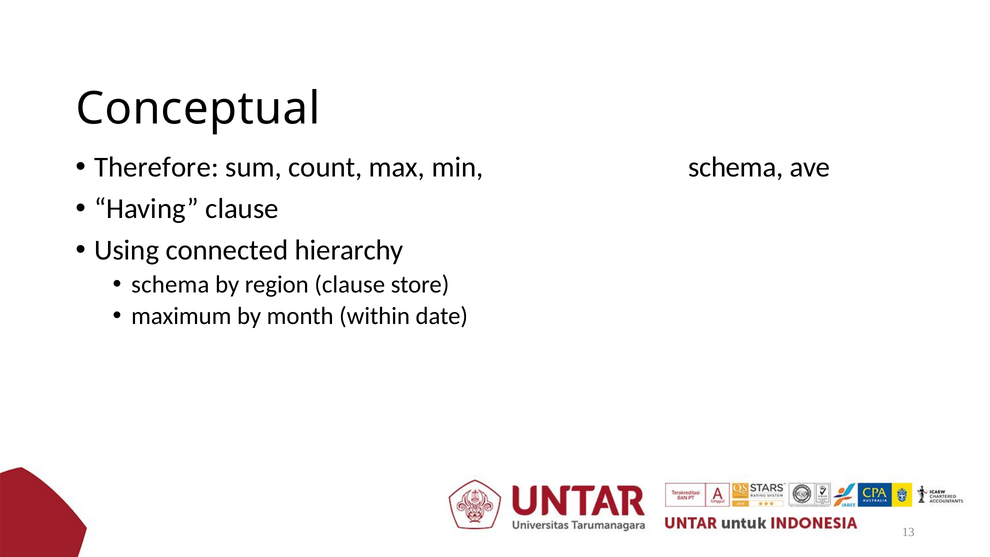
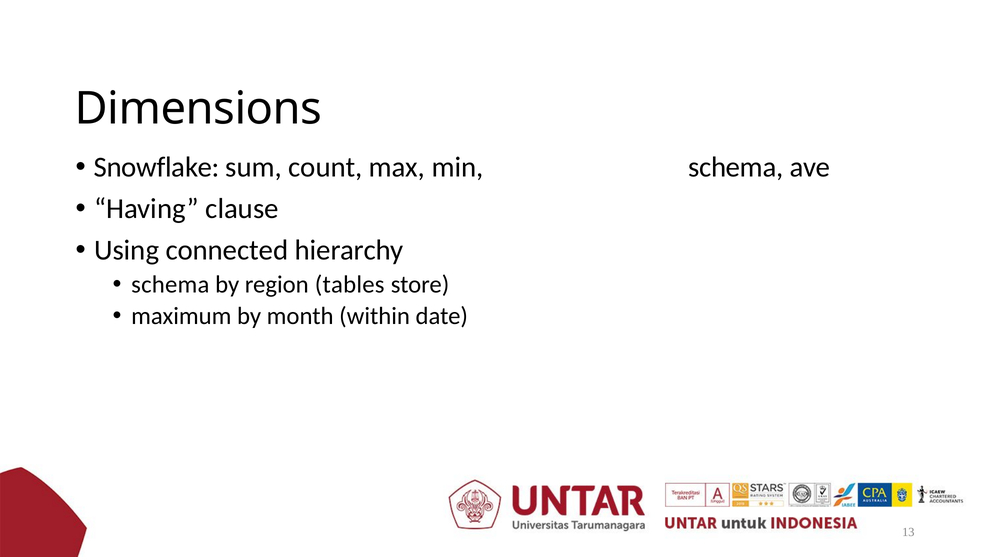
Conceptual: Conceptual -> Dimensions
Therefore: Therefore -> Snowflake
region clause: clause -> tables
